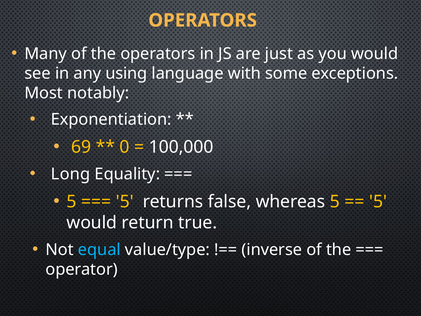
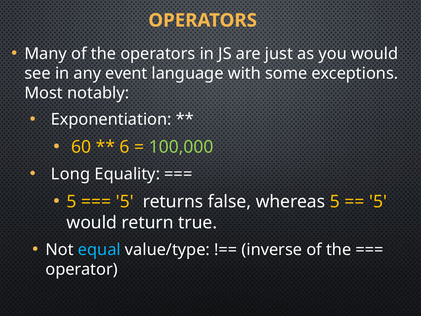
using: using -> event
69: 69 -> 60
0: 0 -> 6
100,000 colour: white -> light green
